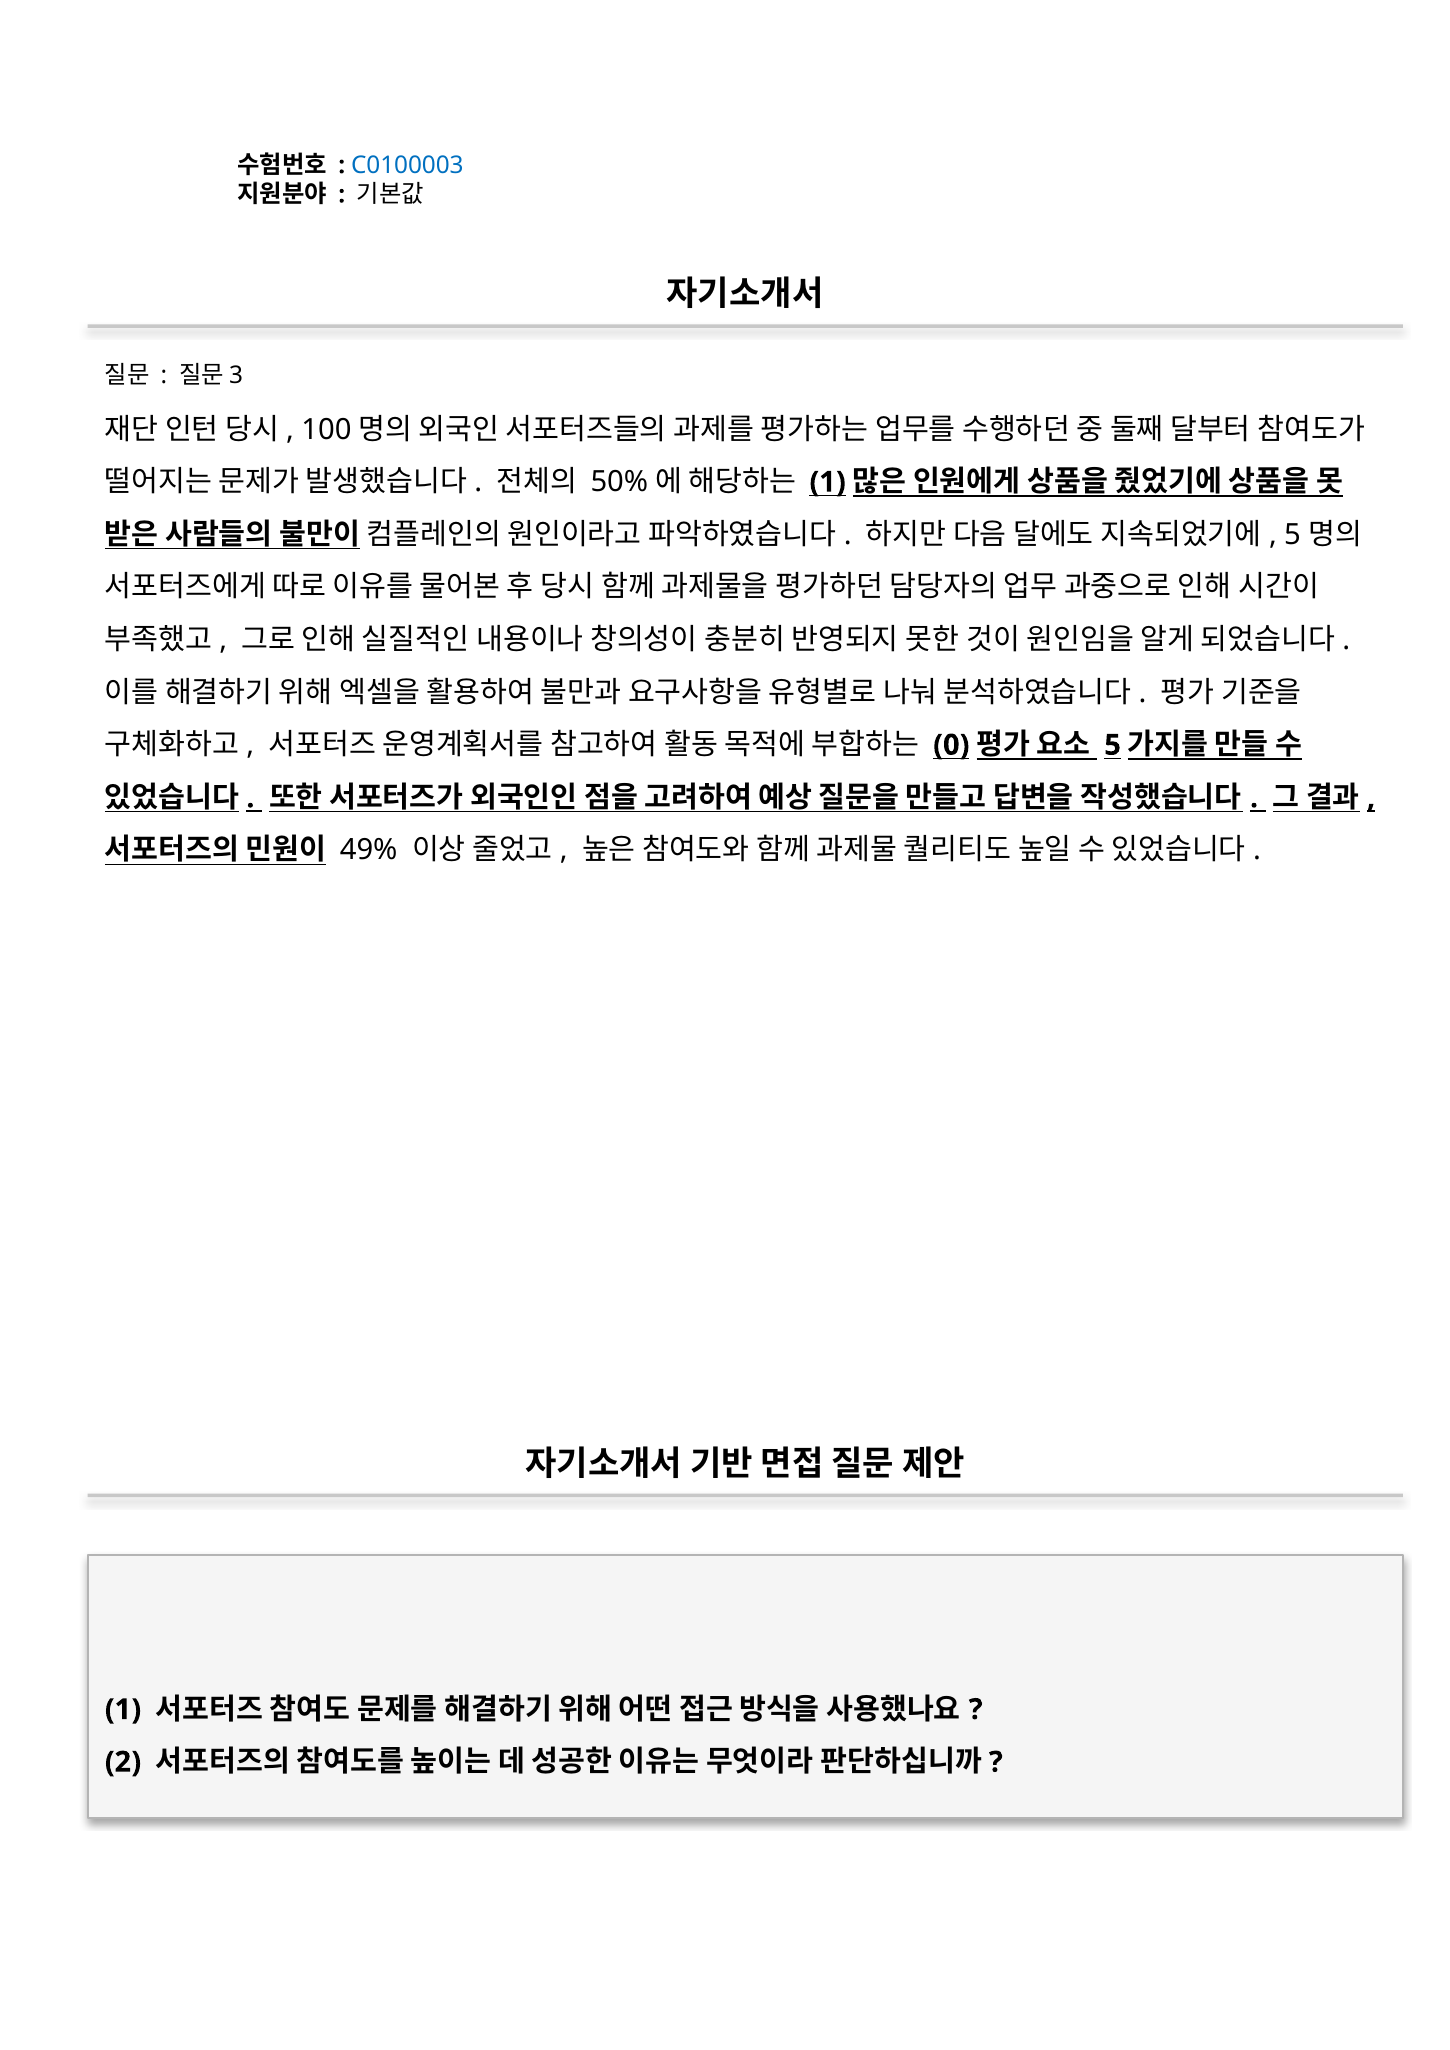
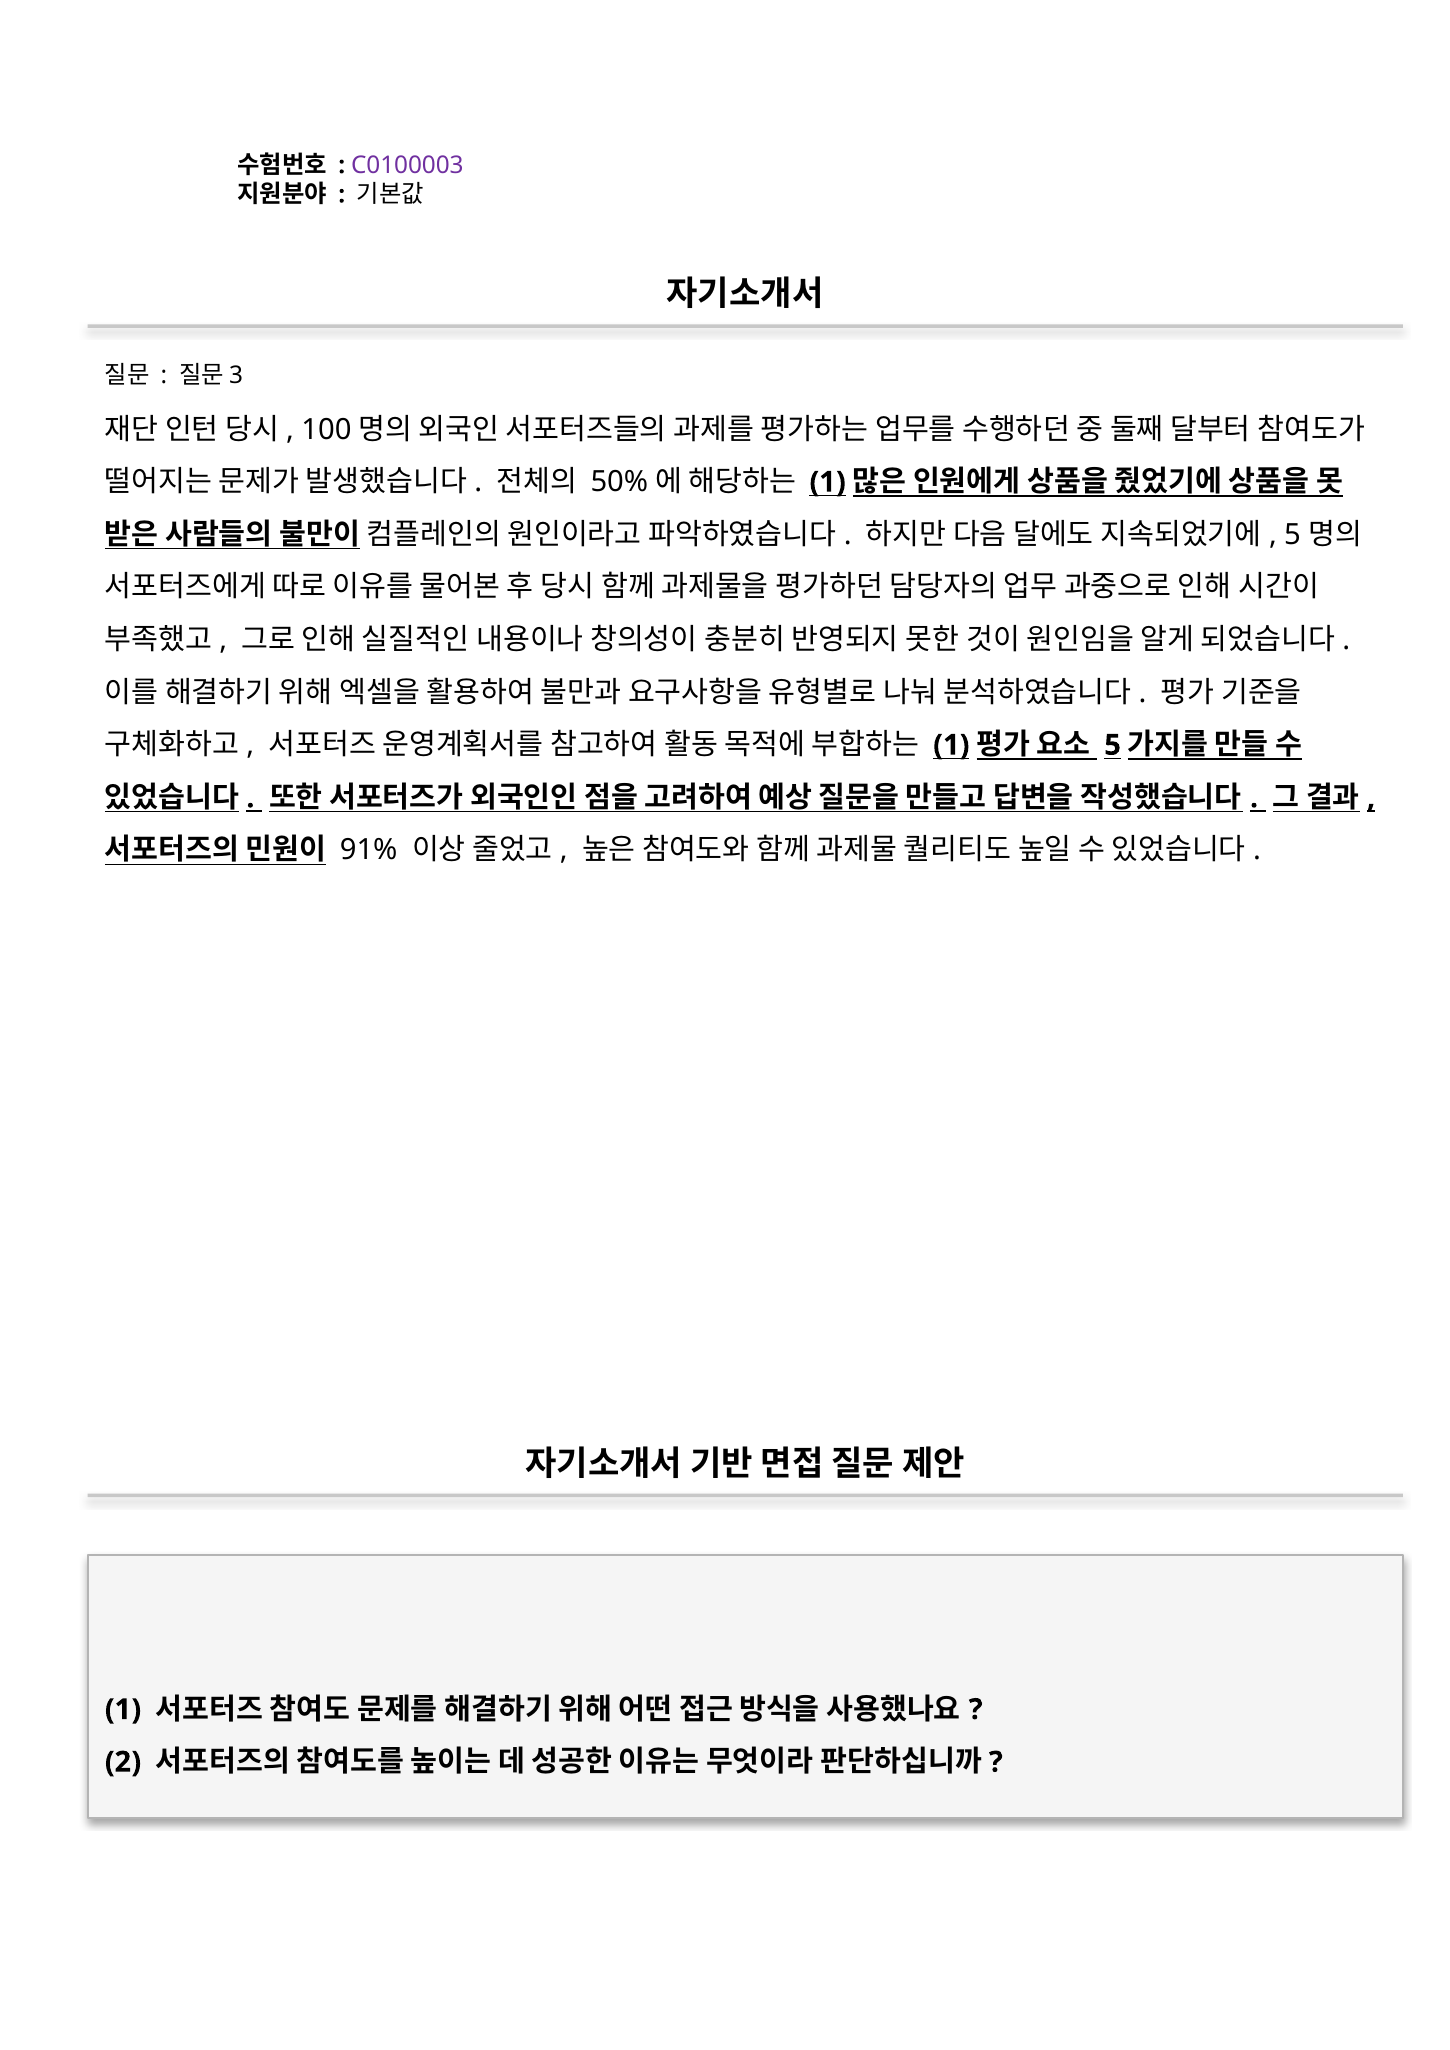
C0100003 colour: blue -> purple
0 at (951, 745): 0 -> 1
49%: 49% -> 91%
